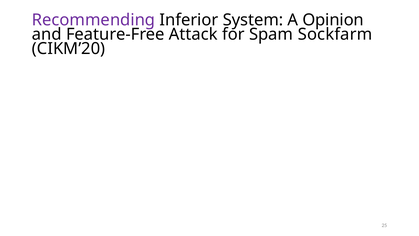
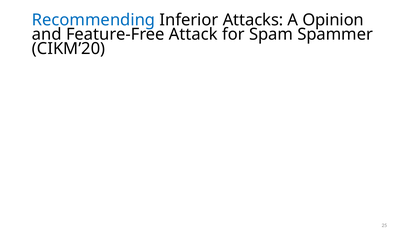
Recommending colour: purple -> blue
System: System -> Attacks
Sockfarm: Sockfarm -> Spammer
